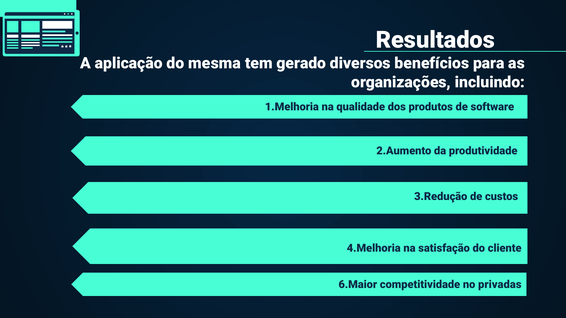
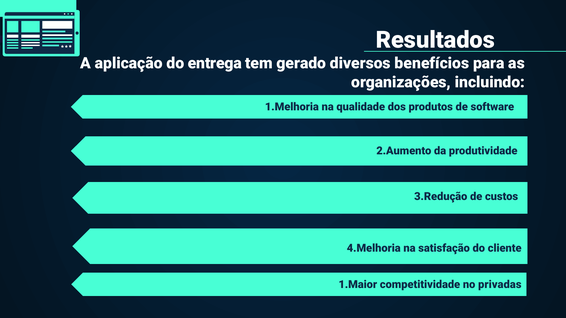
mesma: mesma -> entrega
6.Maior: 6.Maior -> 1.Maior
